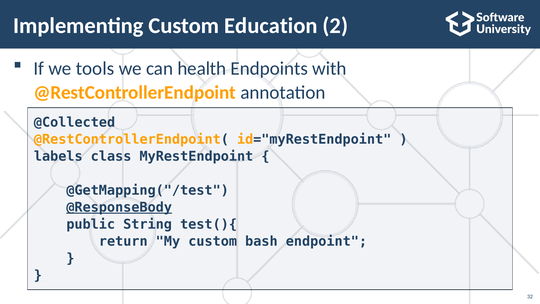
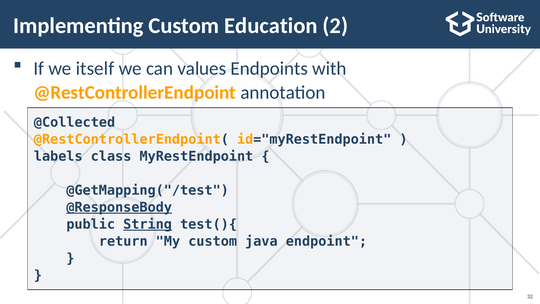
tools: tools -> itself
health: health -> values
String underline: none -> present
bash: bash -> java
